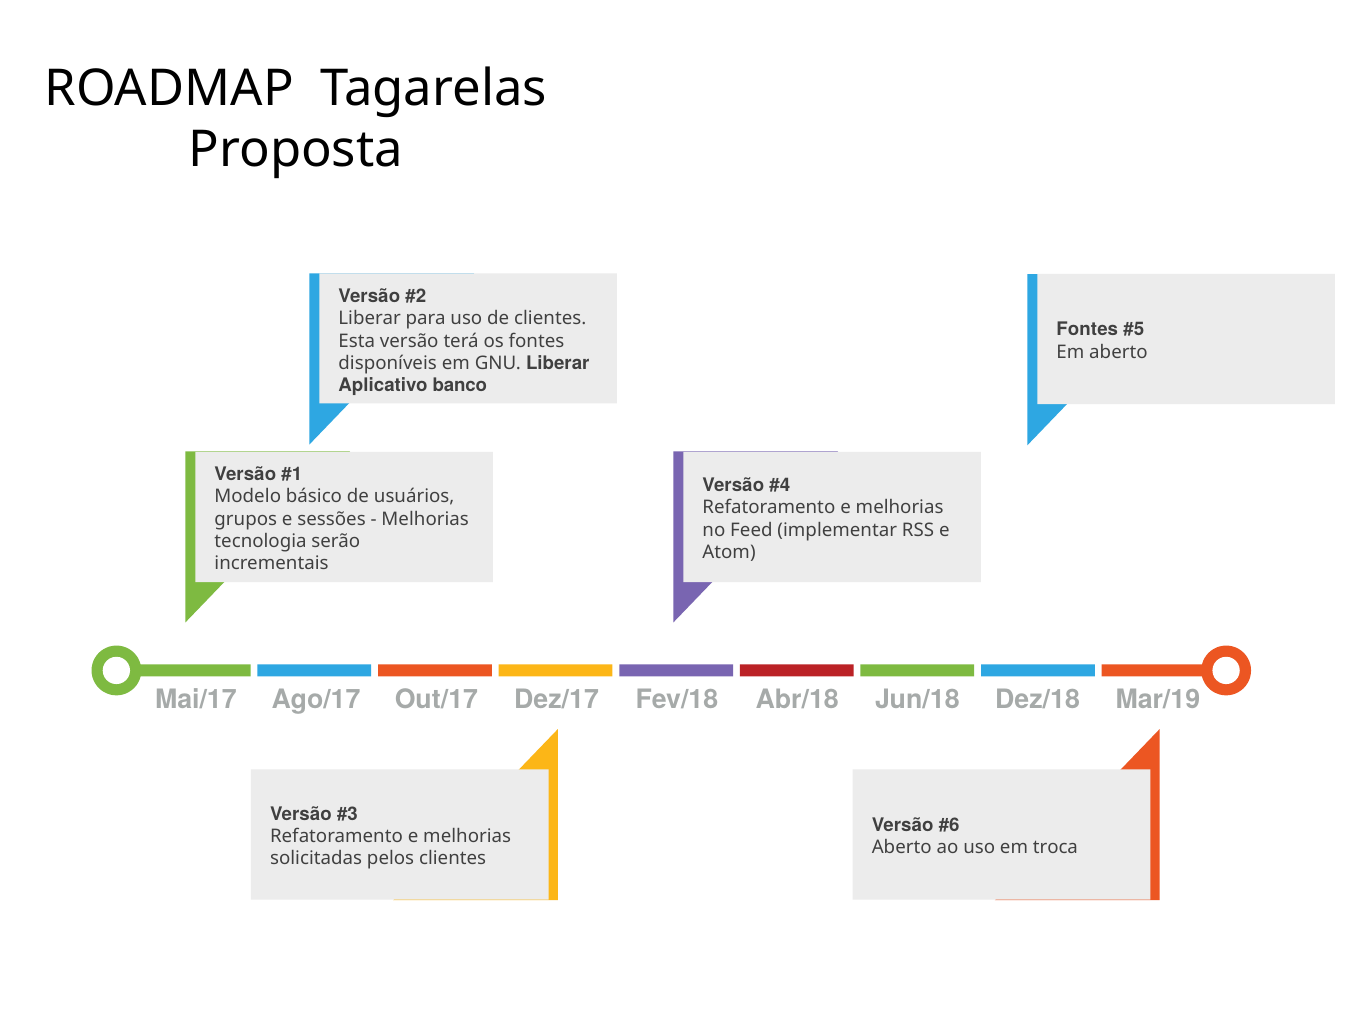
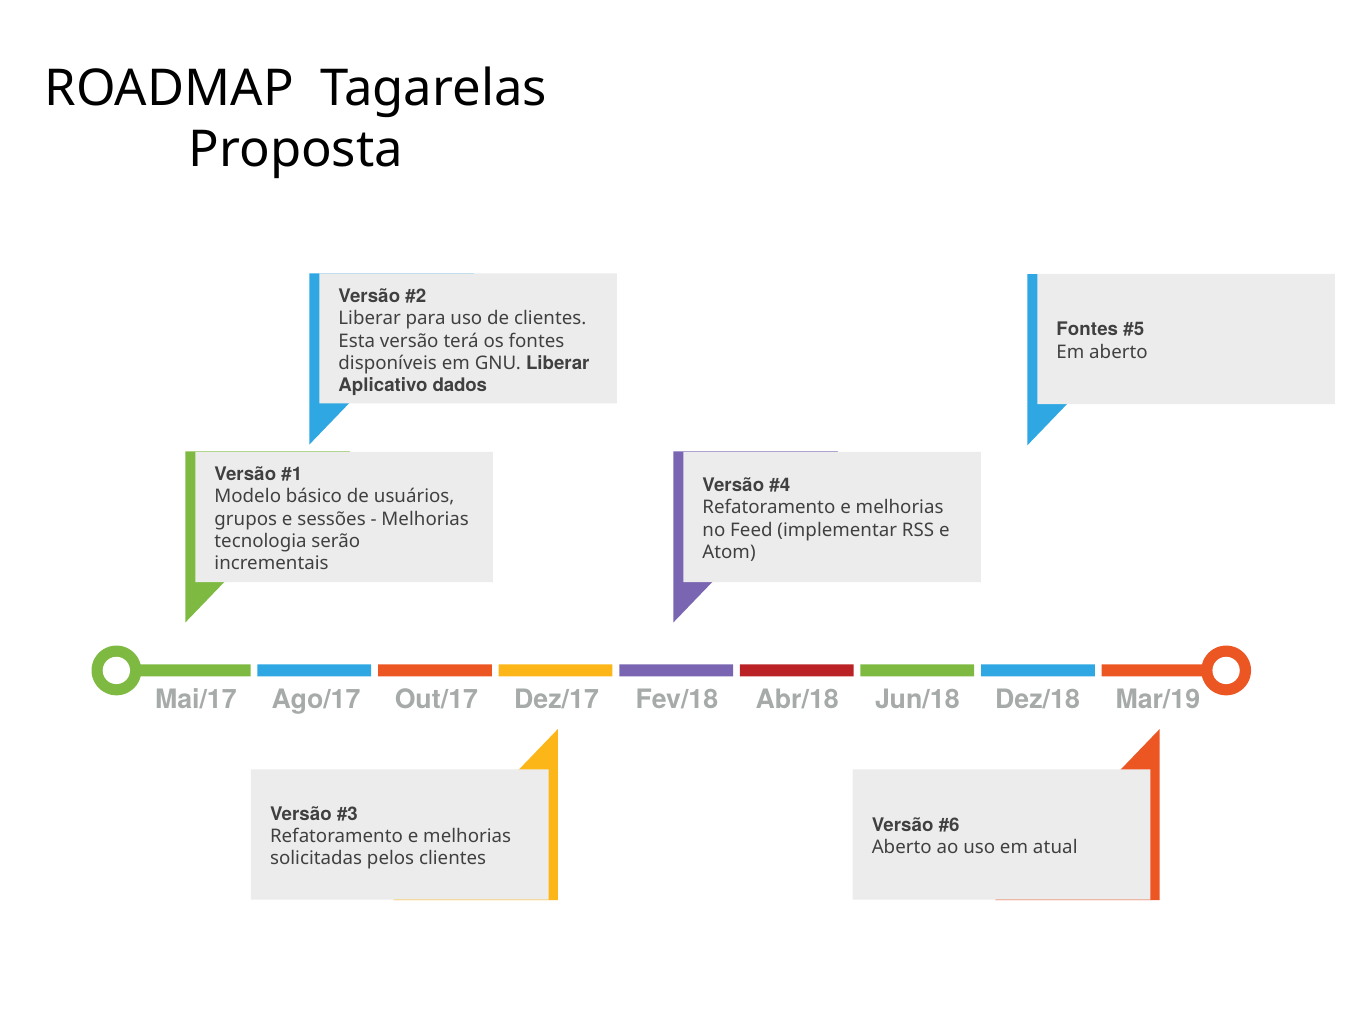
banco: banco -> dados
troca: troca -> atual
